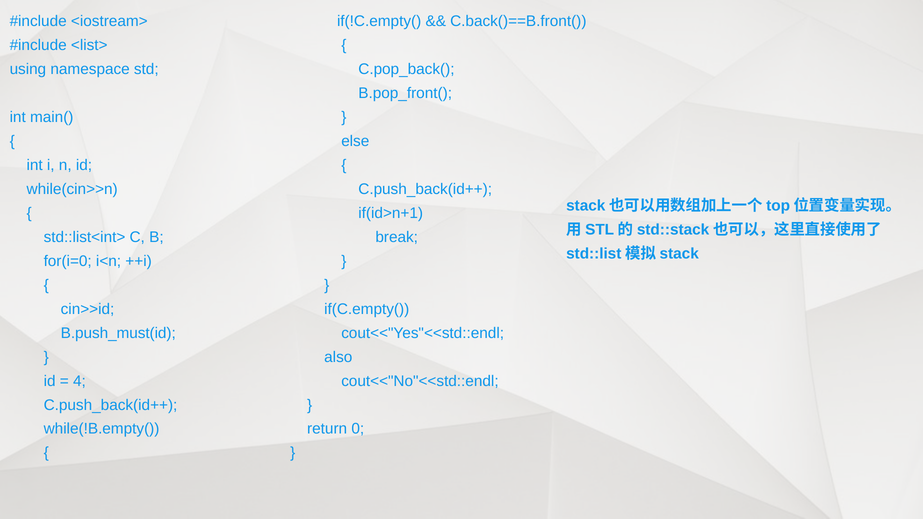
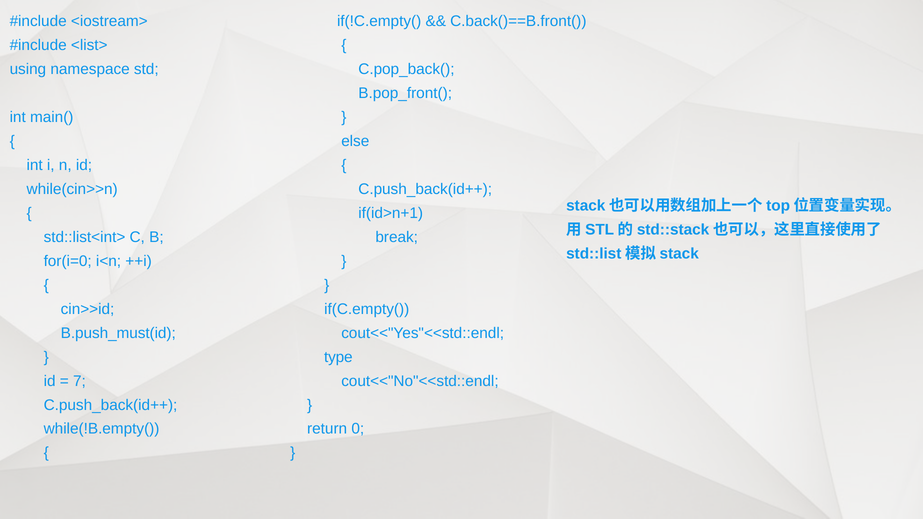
also: also -> type
4: 4 -> 7
